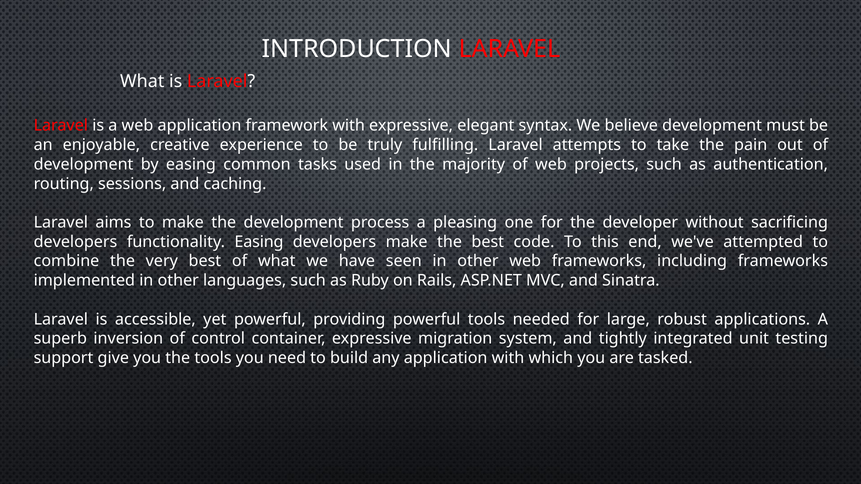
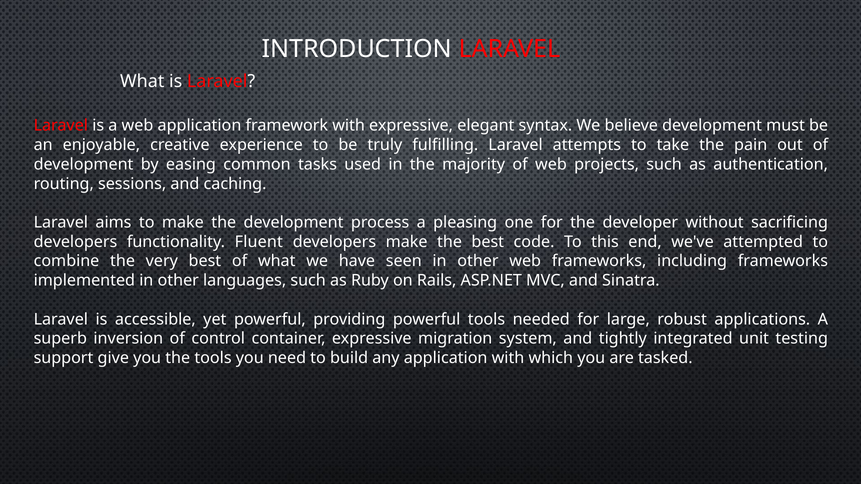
functionality Easing: Easing -> Fluent
